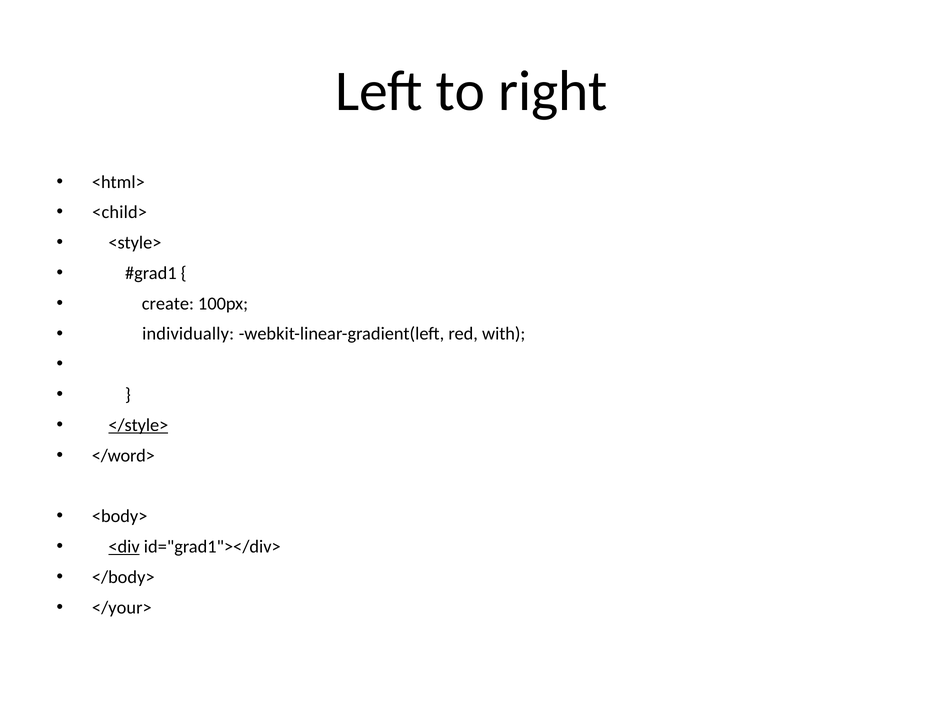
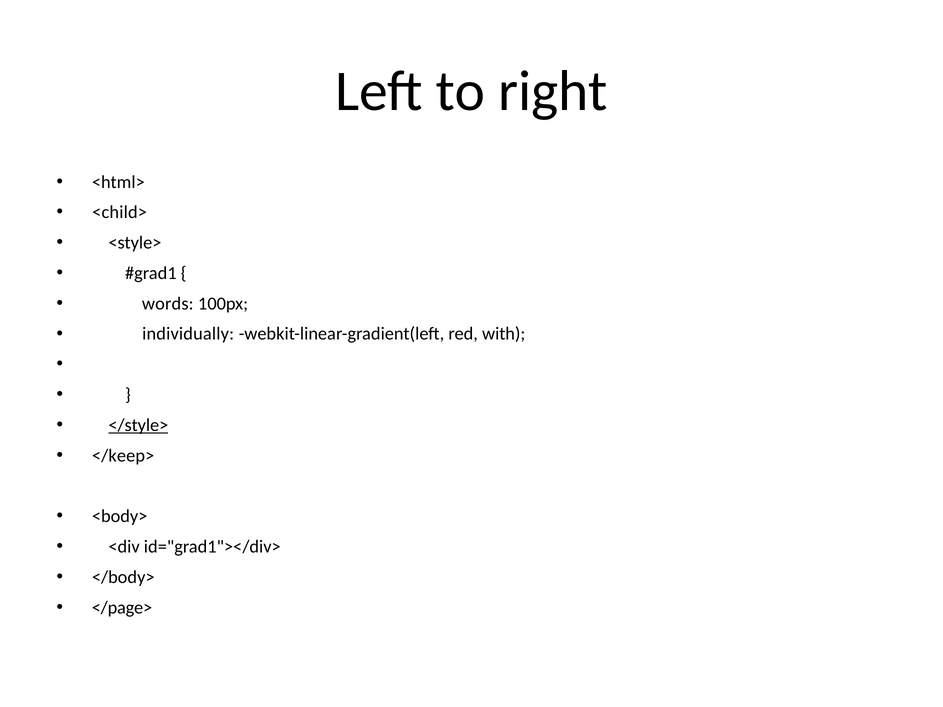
create: create -> words
</word>: </word> -> </keep>
<div underline: present -> none
</your>: </your> -> </page>
